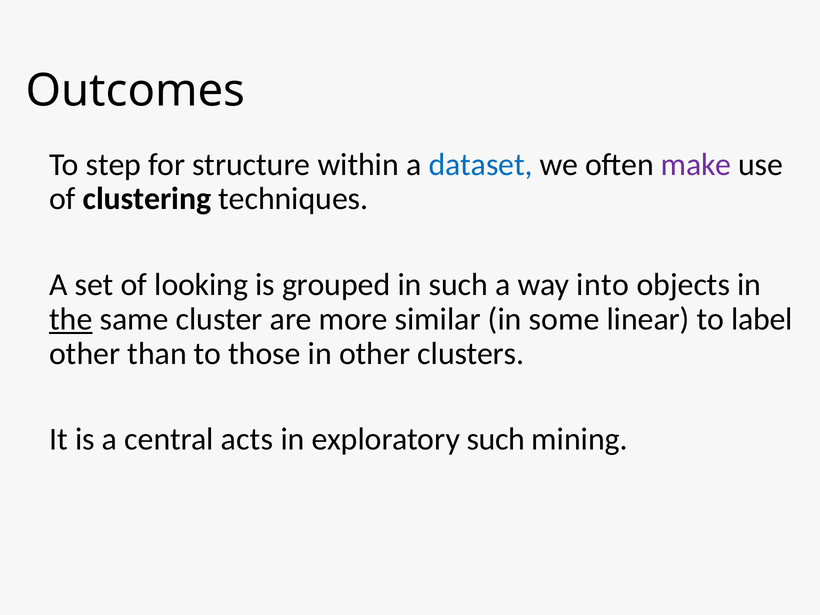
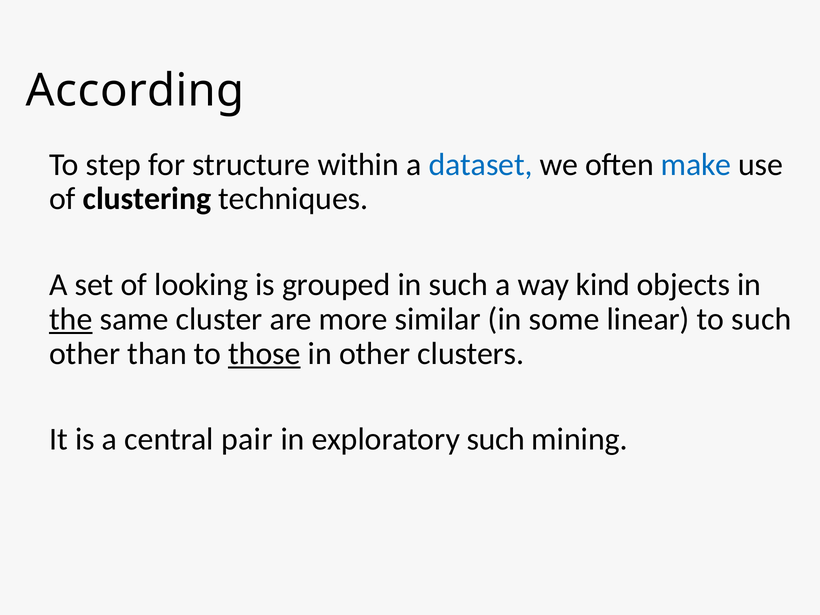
Outcomes: Outcomes -> According
make colour: purple -> blue
into: into -> kind
to label: label -> such
those underline: none -> present
acts: acts -> pair
